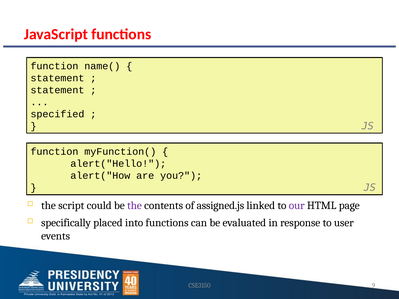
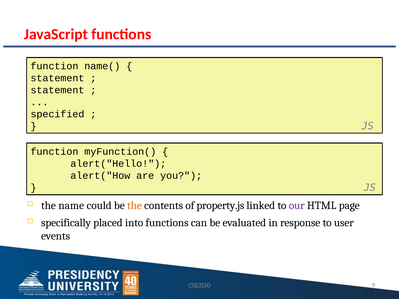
script: script -> name
the at (134, 206) colour: purple -> orange
assigned.js: assigned.js -> property.js
